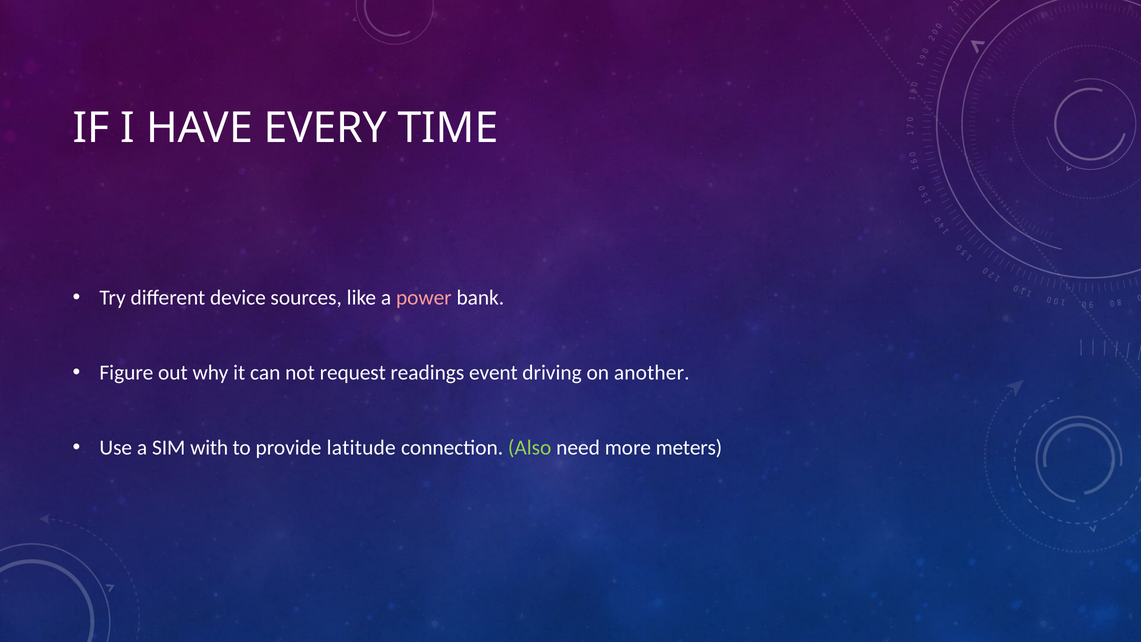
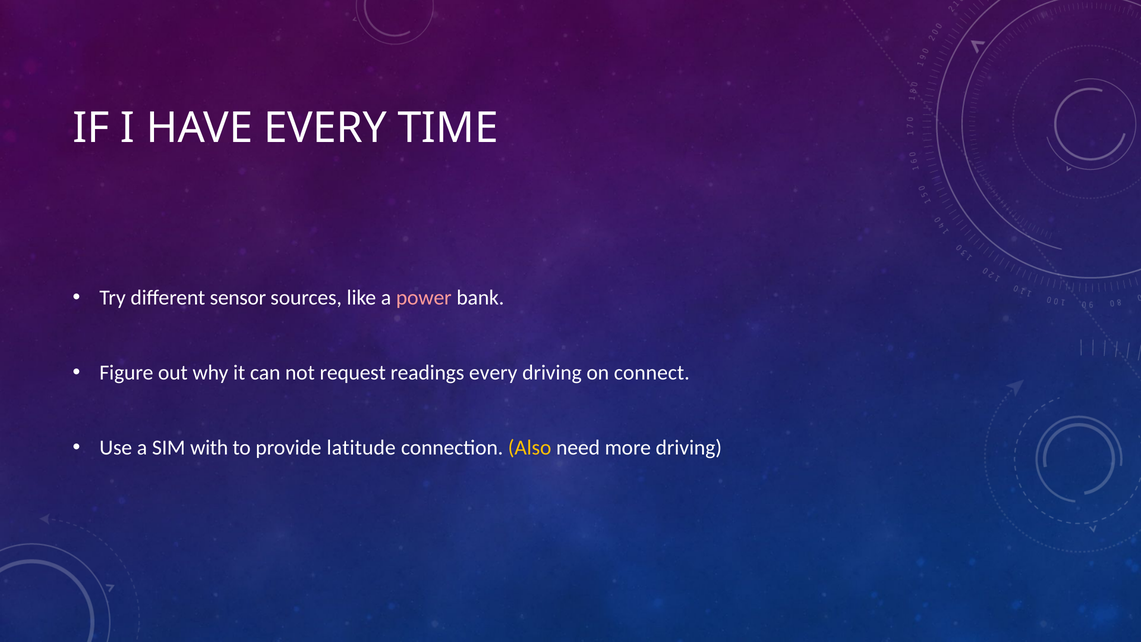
device: device -> sensor
readings event: event -> every
another: another -> connect
Also colour: light green -> yellow
more meters: meters -> driving
